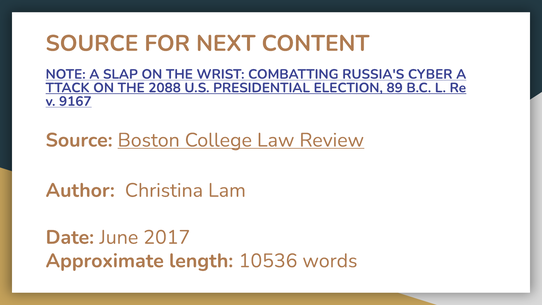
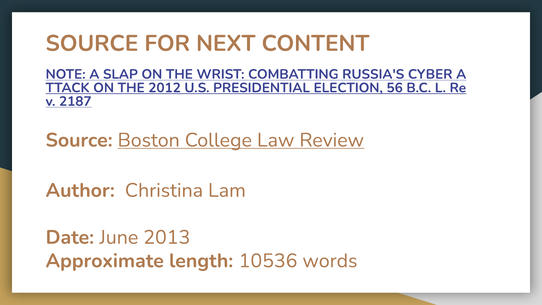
2088: 2088 -> 2012
89: 89 -> 56
9167: 9167 -> 2187
2017: 2017 -> 2013
